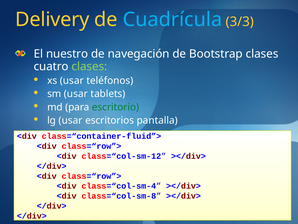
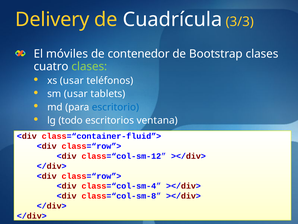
Cuadrícula colour: light blue -> white
nuestro: nuestro -> móviles
navegación: navegación -> contenedor
escritorio colour: green -> blue
lg usar: usar -> todo
pantalla: pantalla -> ventana
